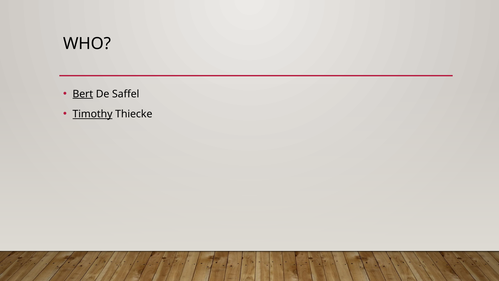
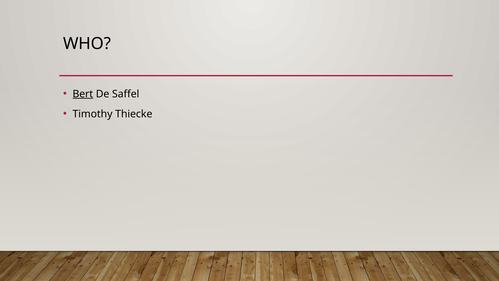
Timothy underline: present -> none
